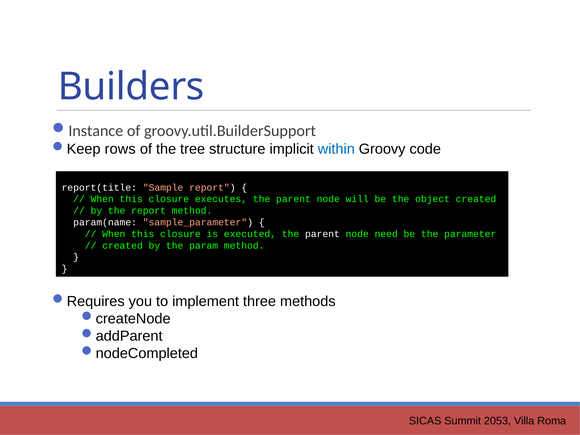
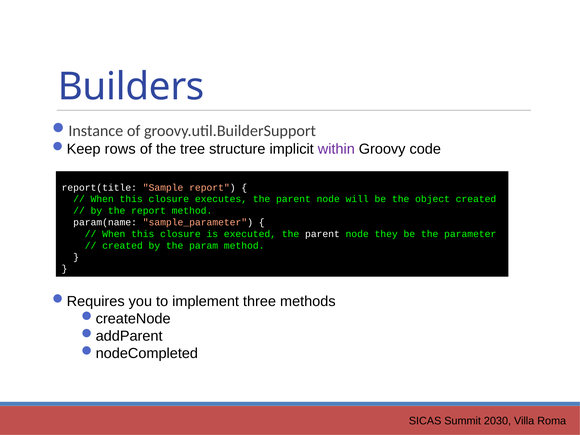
within colour: blue -> purple
need: need -> they
2053: 2053 -> 2030
